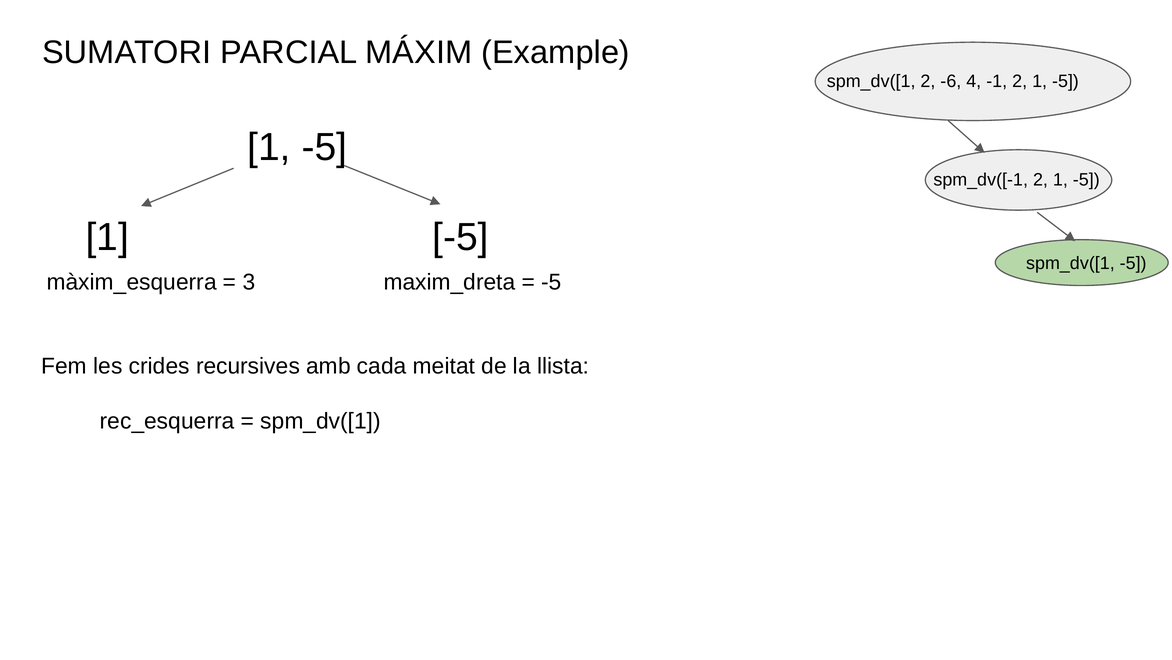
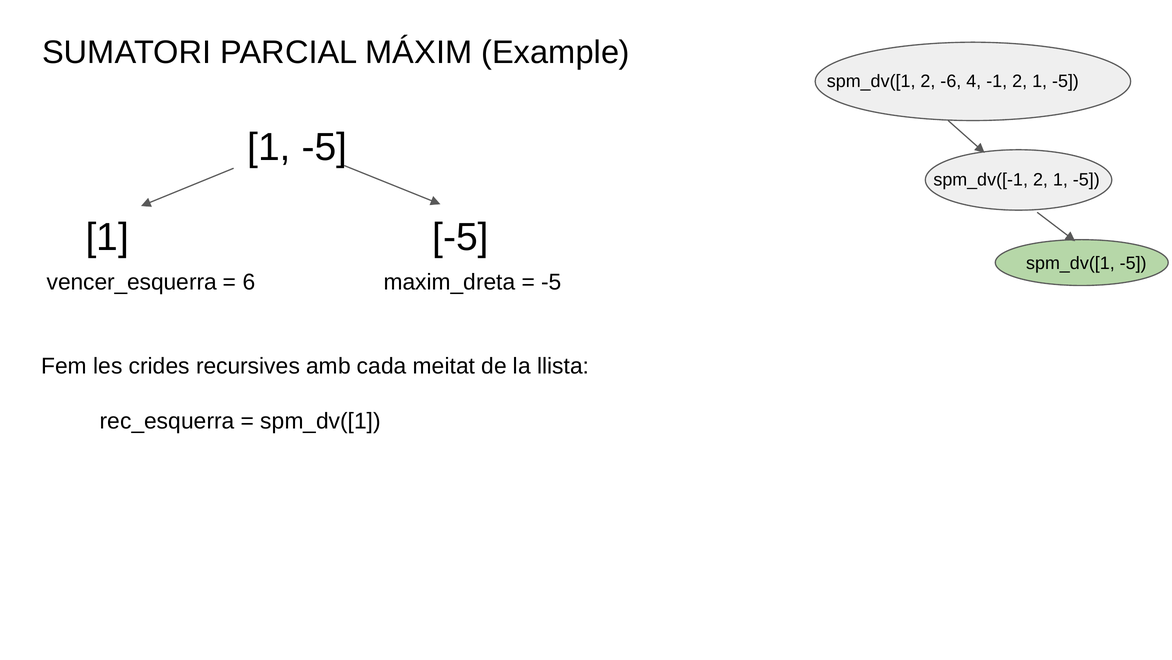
màxim_esquerra: màxim_esquerra -> vencer_esquerra
3: 3 -> 6
